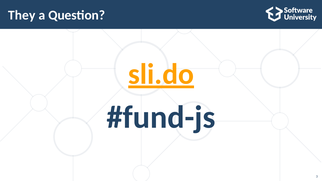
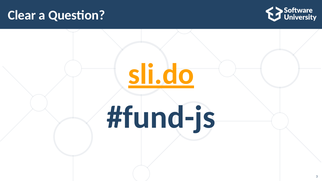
They: They -> Clear
